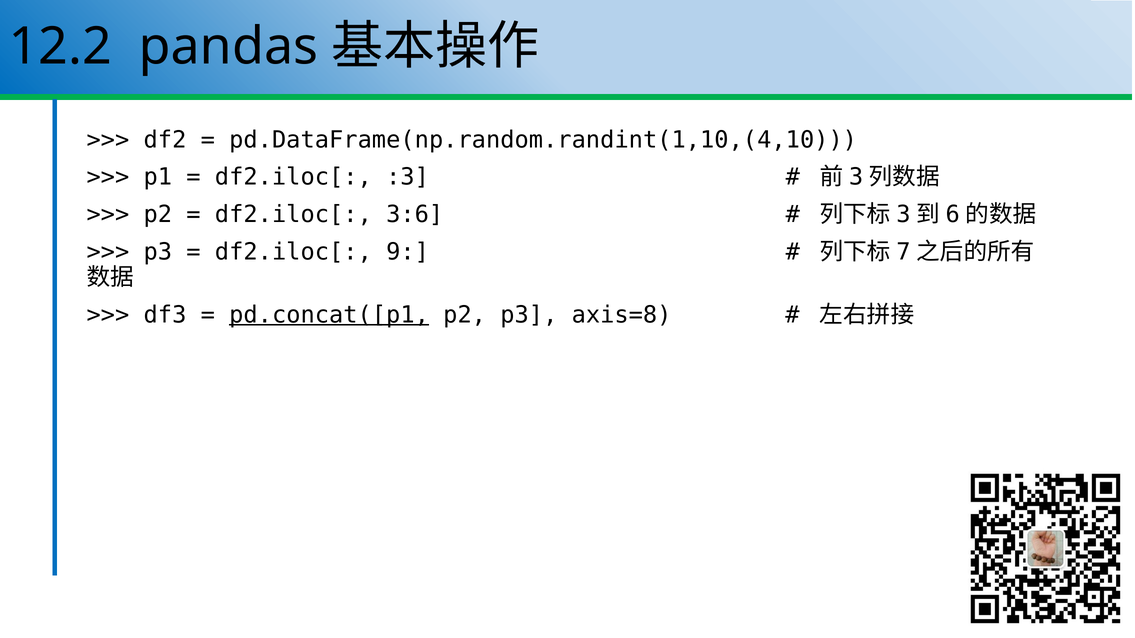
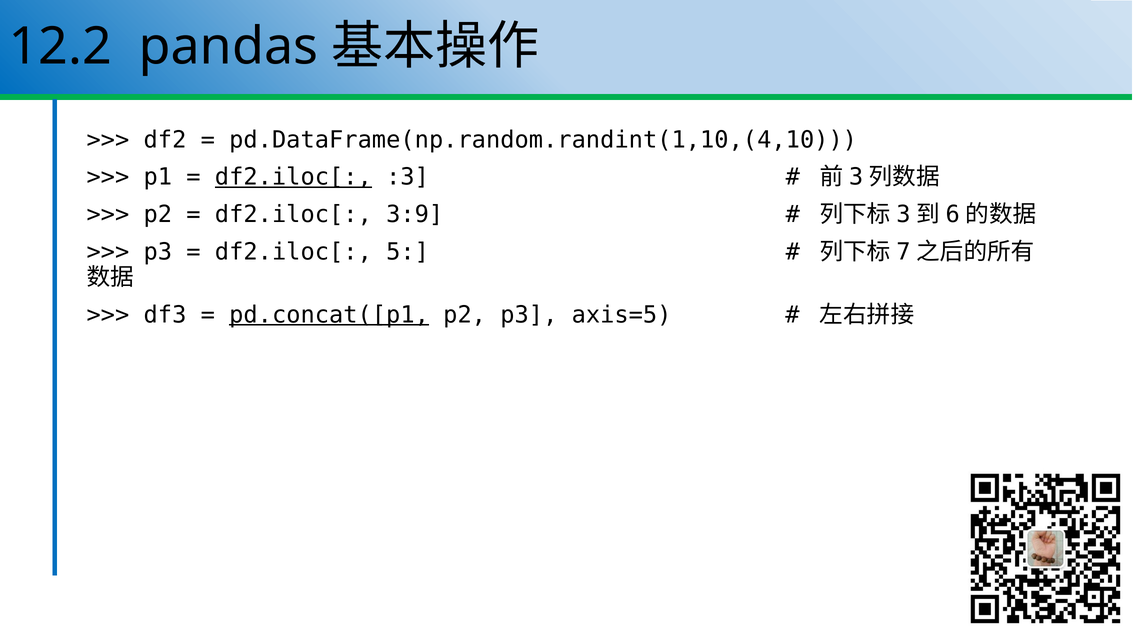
df2.iloc[ at (293, 177) underline: none -> present
3:6: 3:6 -> 3:9
9: 9 -> 5
axis=8: axis=8 -> axis=5
